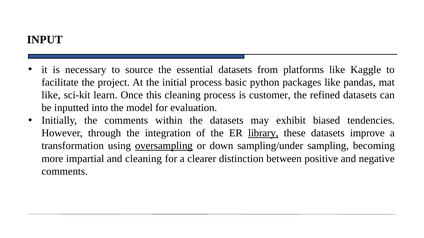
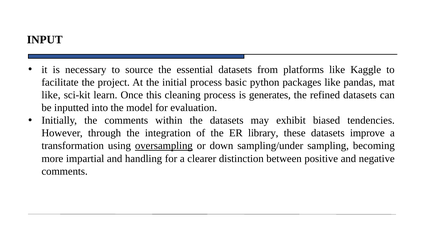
customer: customer -> generates
library underline: present -> none
and cleaning: cleaning -> handling
